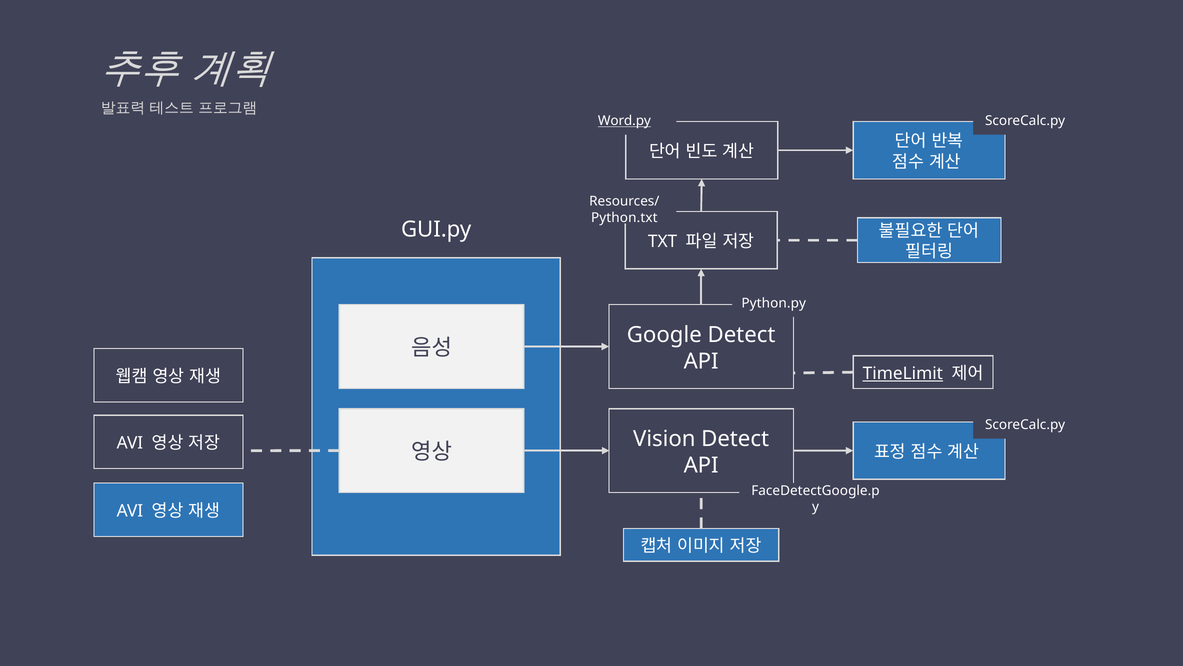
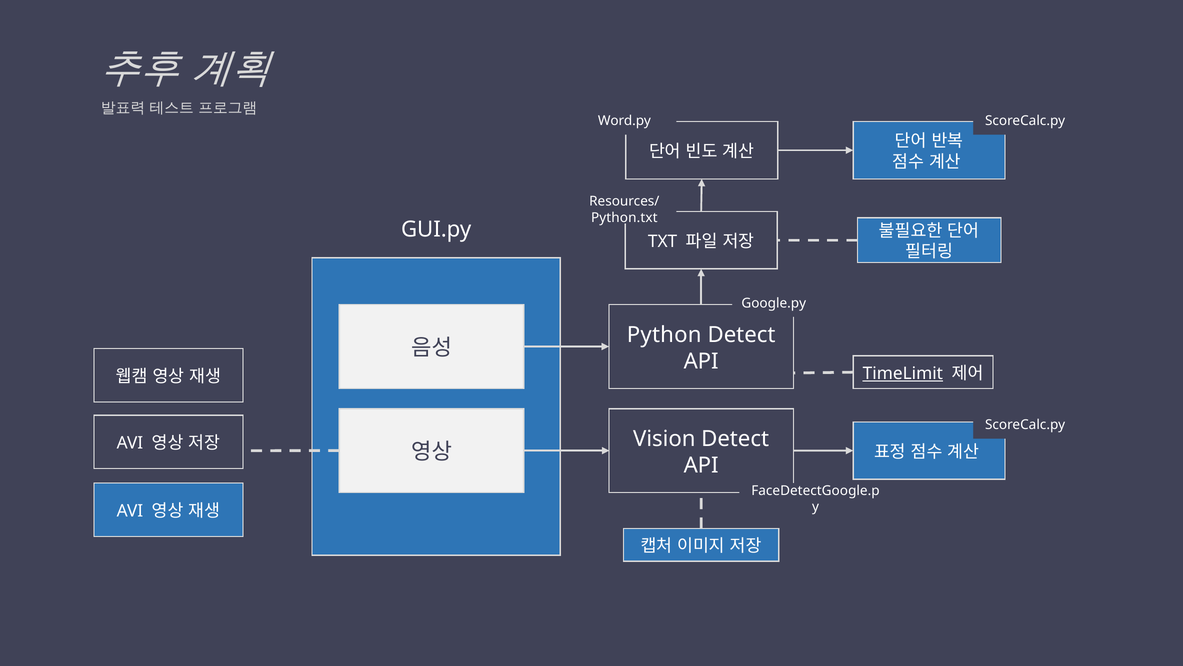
Word.py underline: present -> none
Python.py: Python.py -> Google.py
Google: Google -> Python
